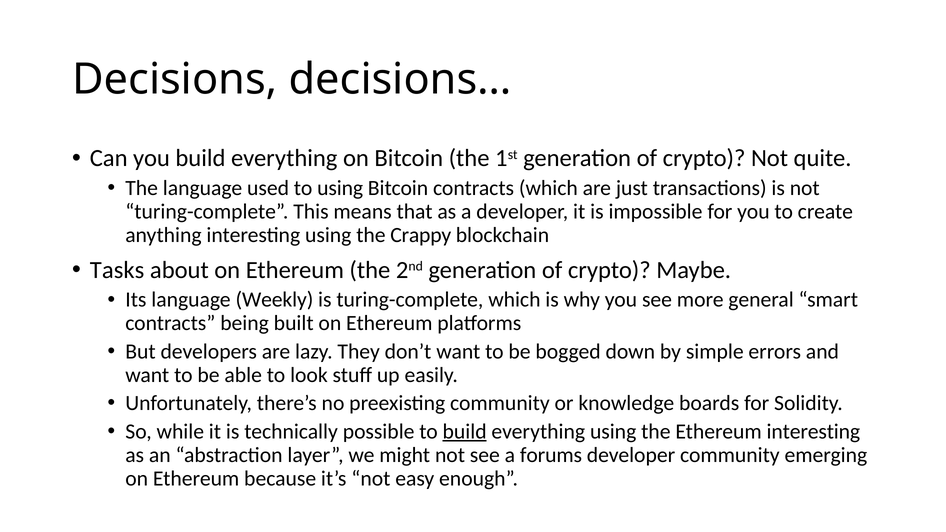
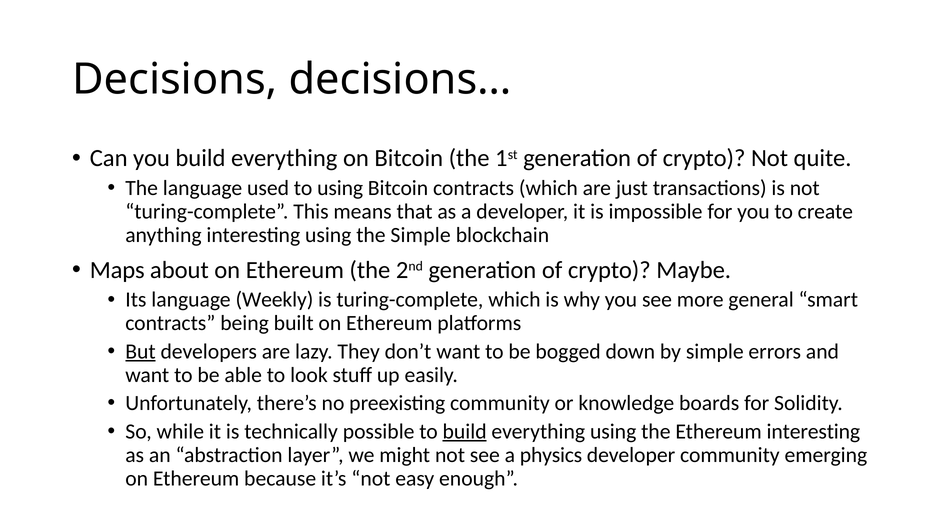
the Crappy: Crappy -> Simple
Tasks: Tasks -> Maps
But underline: none -> present
forums: forums -> physics
